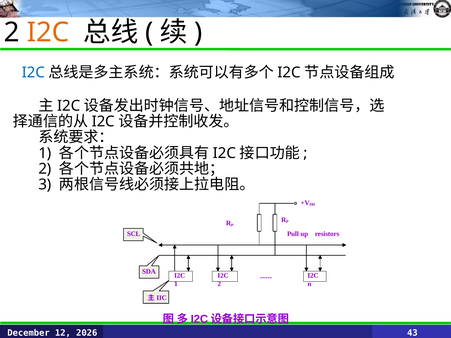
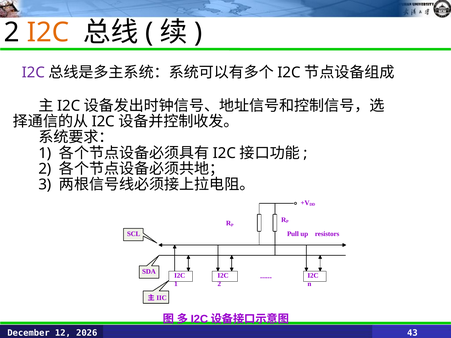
I2C at (33, 73) colour: blue -> purple
